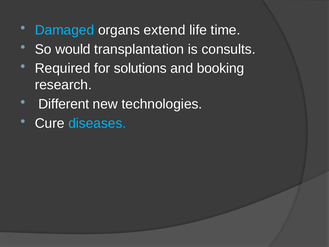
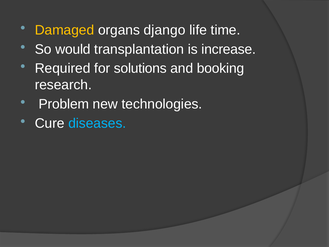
Damaged colour: light blue -> yellow
extend: extend -> django
consults: consults -> increase
Different: Different -> Problem
